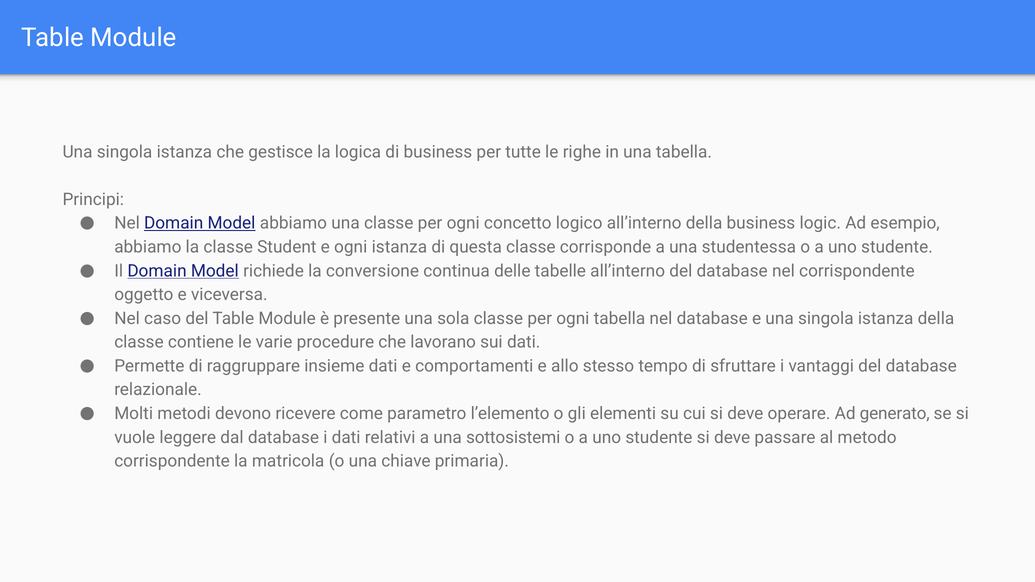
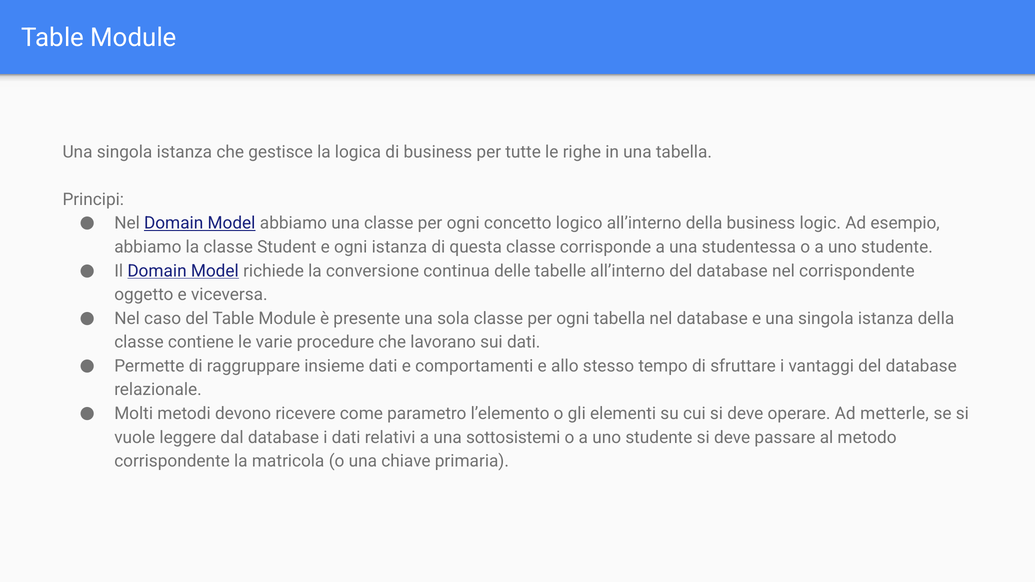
generato: generato -> metterle
